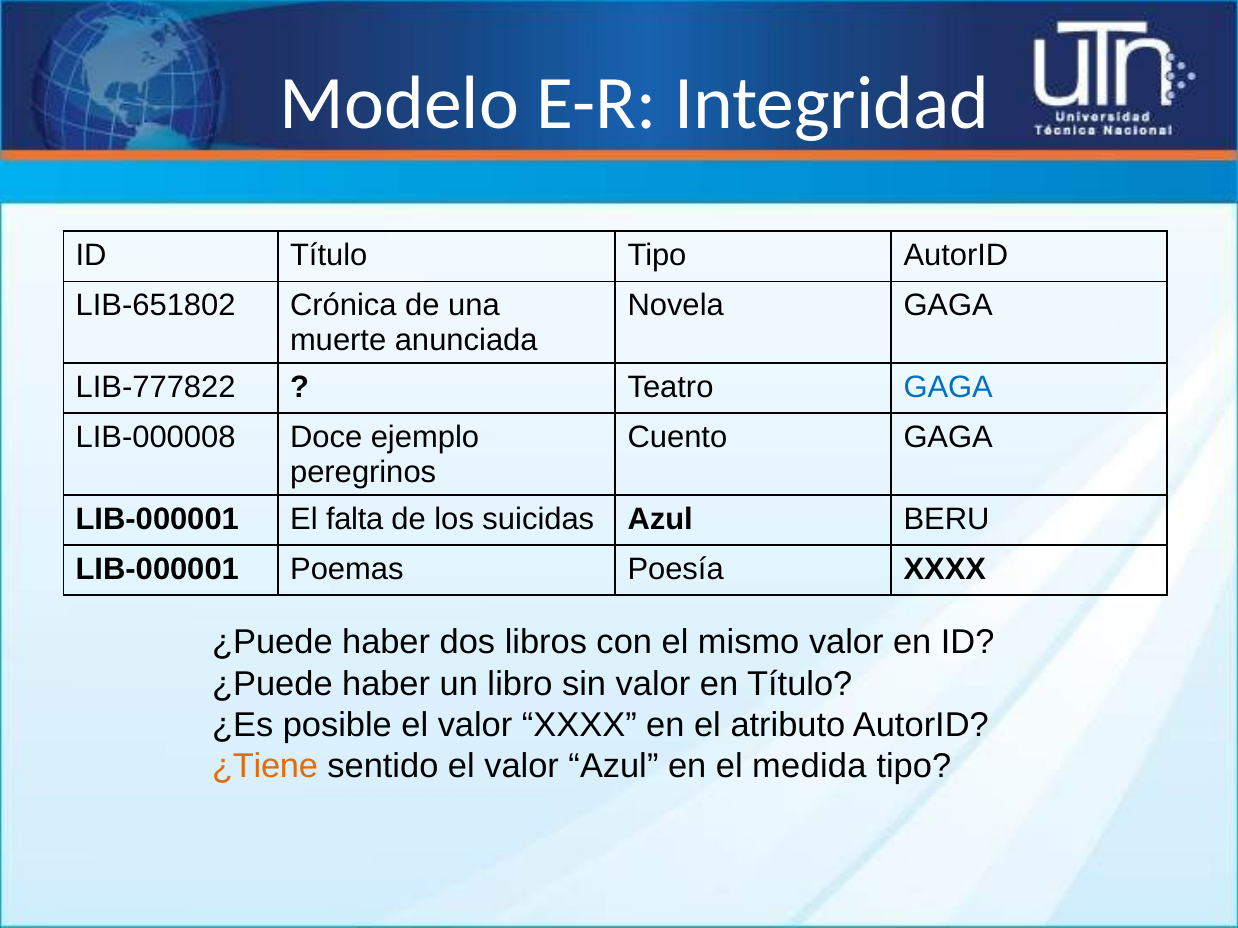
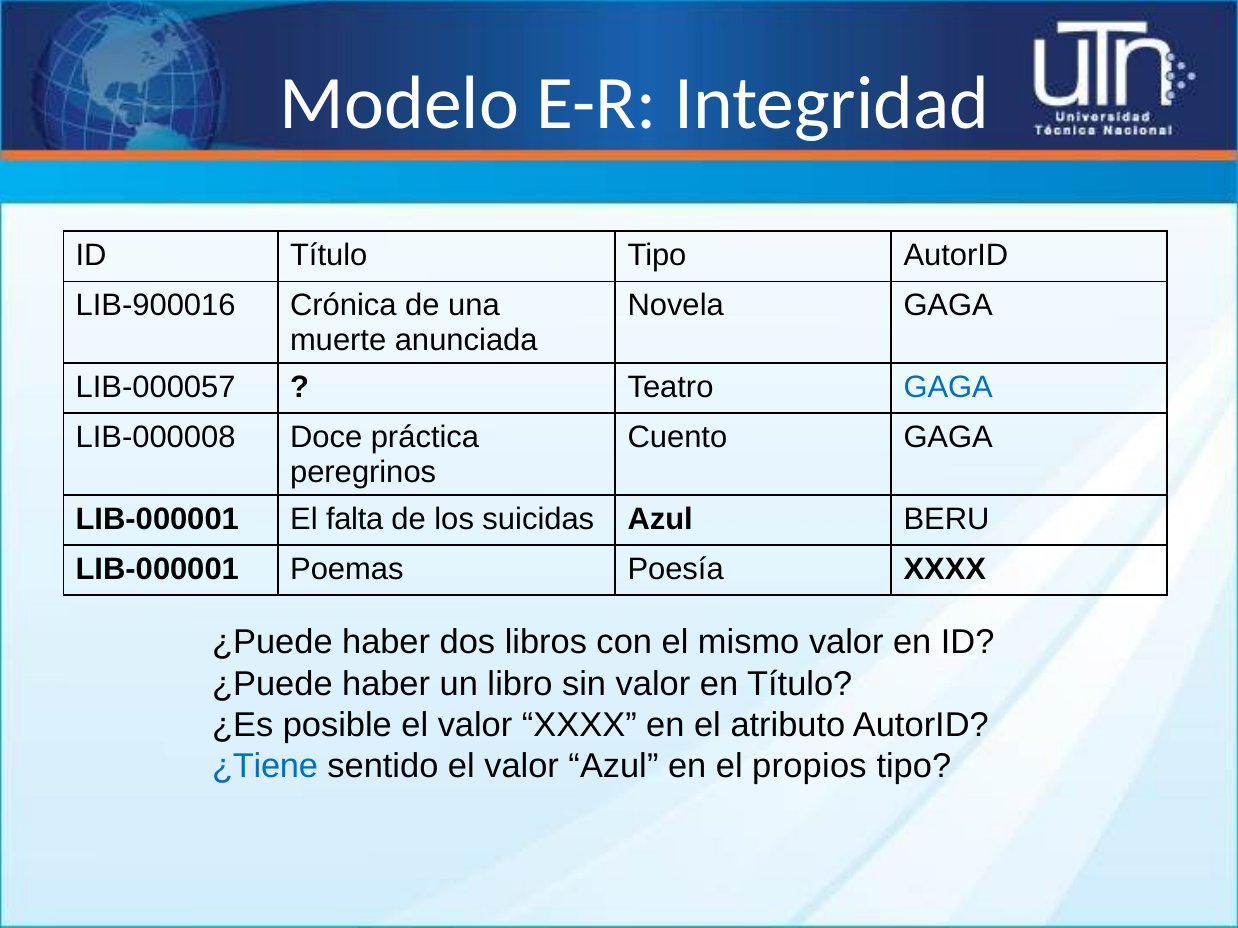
LIB-651802: LIB-651802 -> LIB-900016
LIB-777822: LIB-777822 -> LIB-000057
ejemplo: ejemplo -> práctica
¿Tiene colour: orange -> blue
medida: medida -> propios
